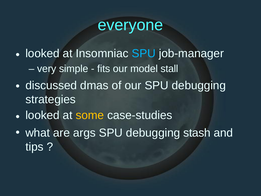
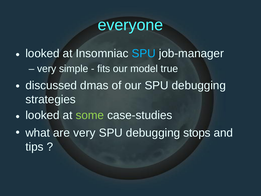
stall: stall -> true
some colour: yellow -> light green
are args: args -> very
stash: stash -> stops
